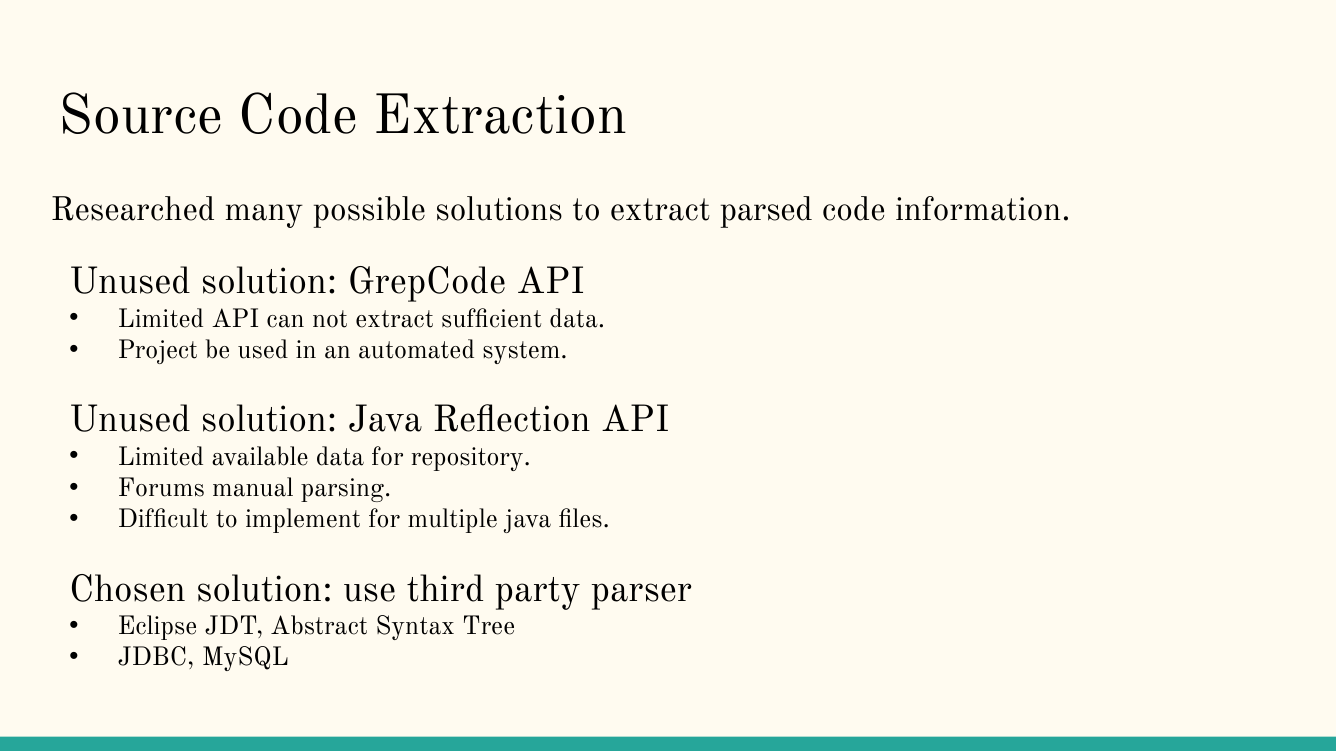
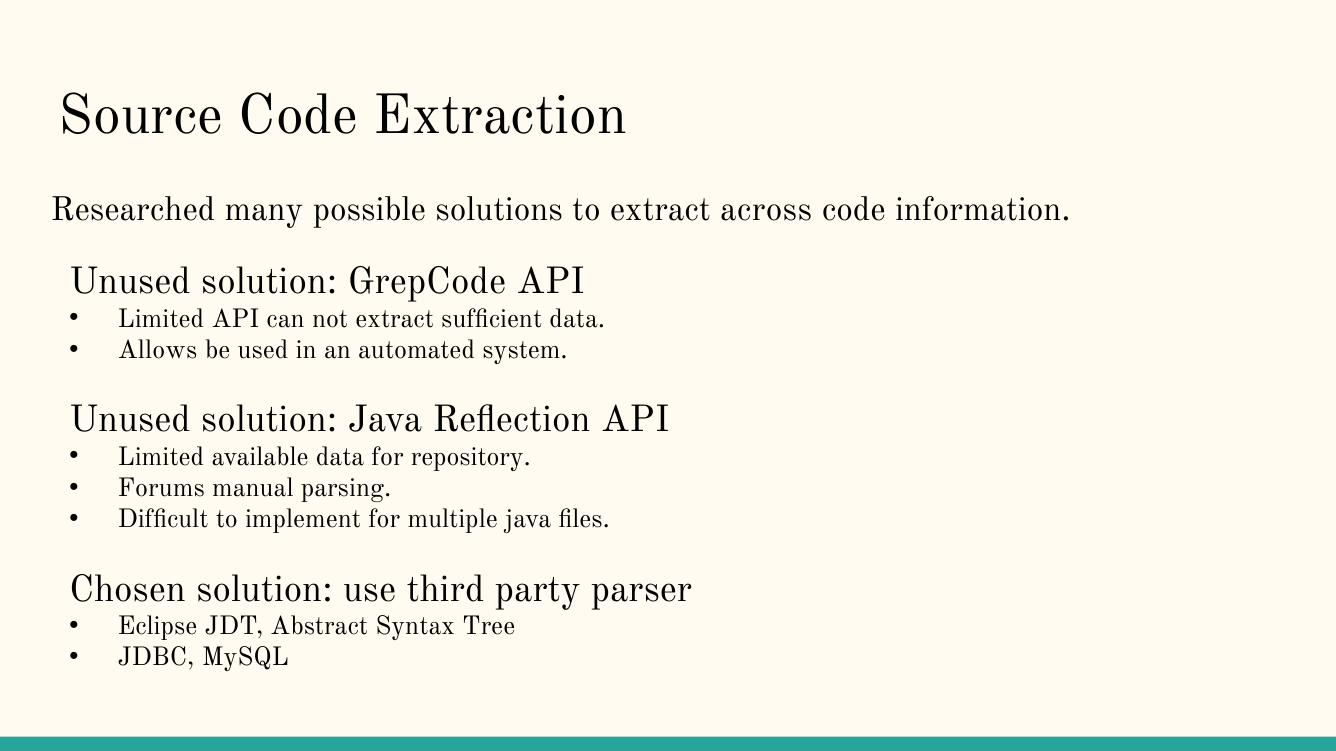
parsed: parsed -> across
Project: Project -> Allows
